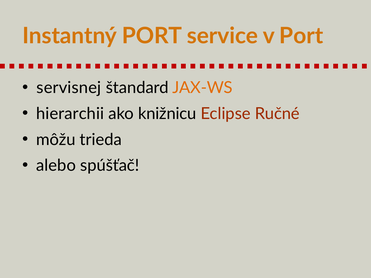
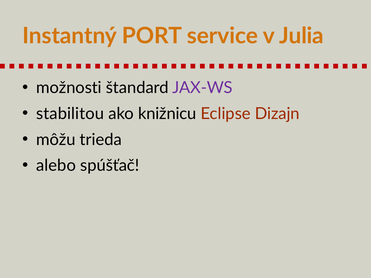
v Port: Port -> Julia
servisnej: servisnej -> možnosti
JAX-WS colour: orange -> purple
hierarchii: hierarchii -> stabilitou
Ručné: Ručné -> Dizajn
